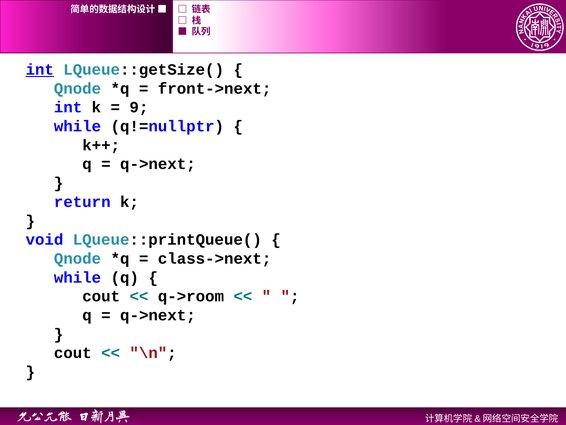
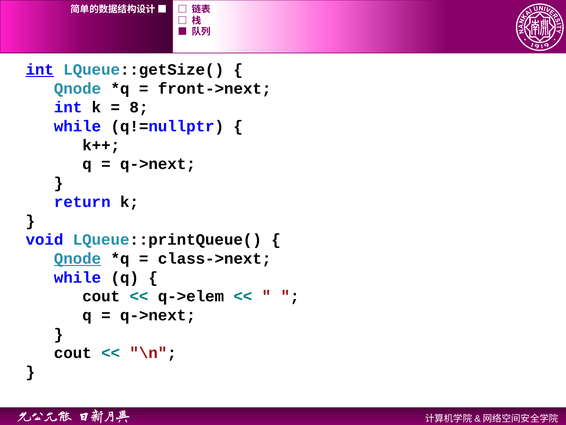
9: 9 -> 8
Qnode at (78, 258) underline: none -> present
q->room: q->room -> q->elem
